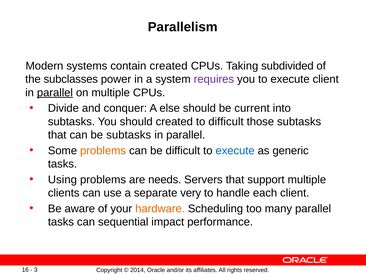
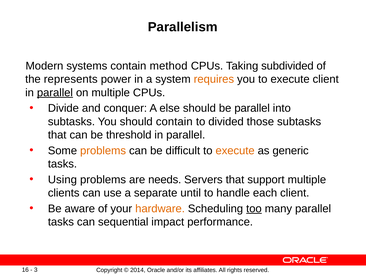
contain created: created -> method
subclasses: subclasses -> represents
requires colour: purple -> orange
be current: current -> parallel
should created: created -> contain
to difficult: difficult -> divided
be subtasks: subtasks -> threshold
execute at (235, 151) colour: blue -> orange
very: very -> until
too underline: none -> present
